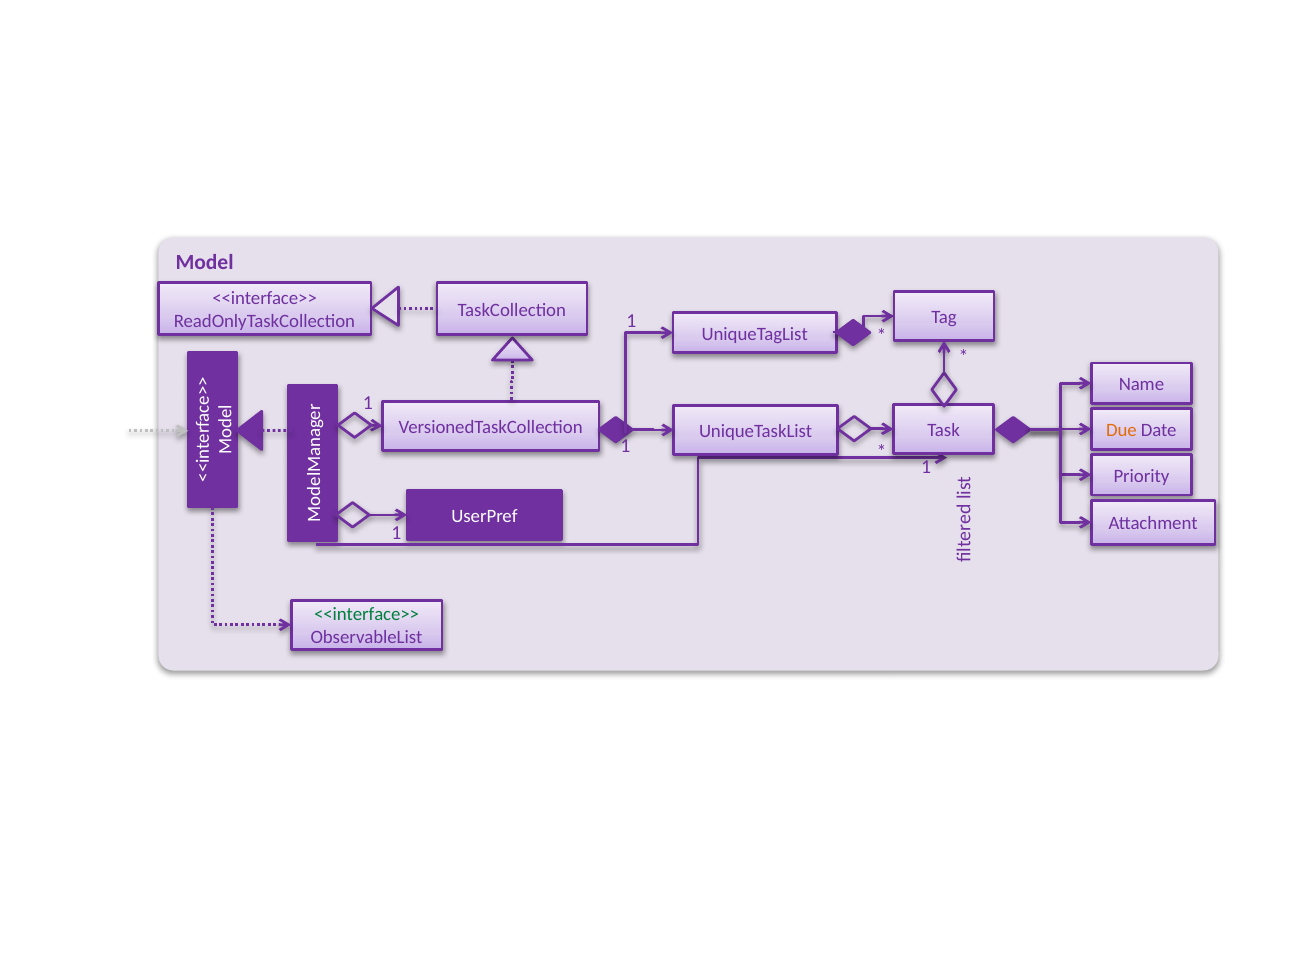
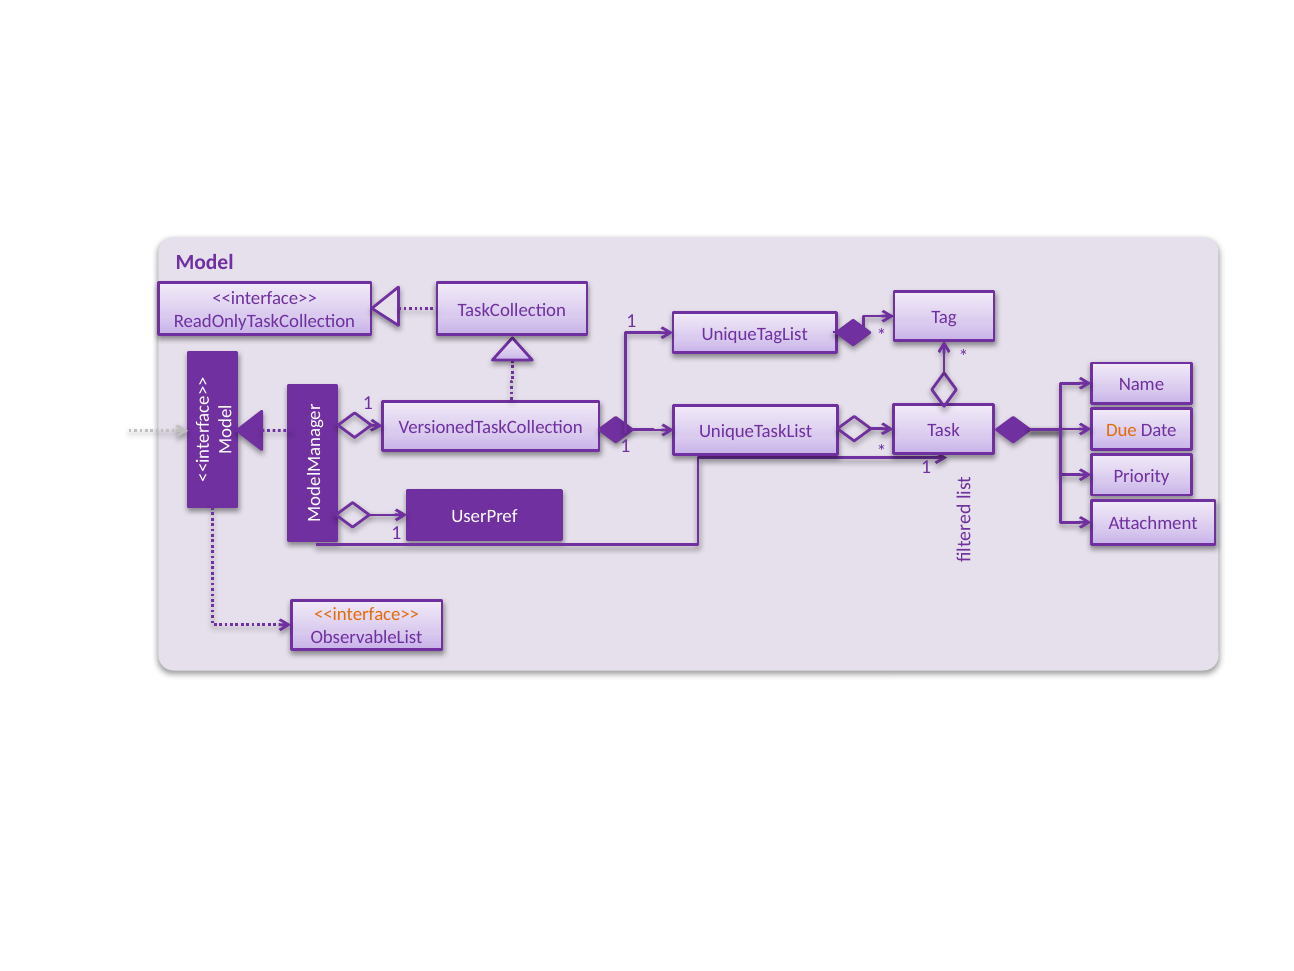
<<interface>> at (367, 614) colour: green -> orange
